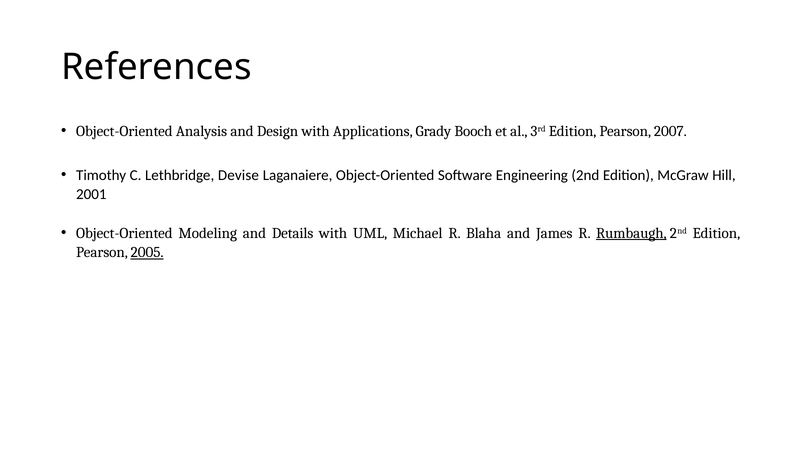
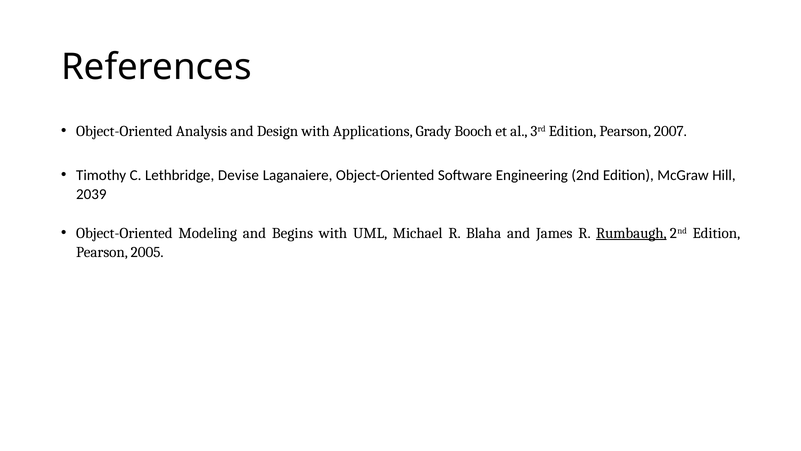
2001: 2001 -> 2039
Details: Details -> Begins
2005 underline: present -> none
